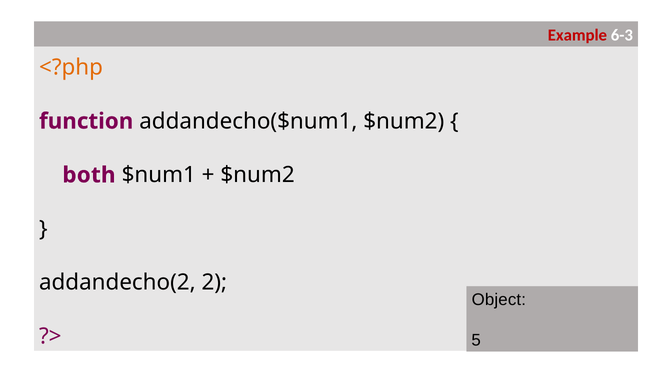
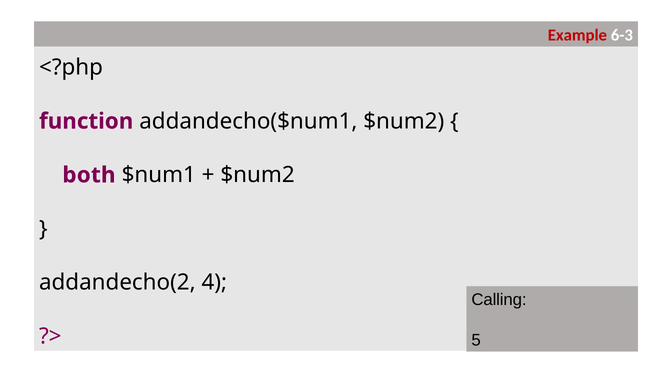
<?php colour: orange -> black
2: 2 -> 4
Object: Object -> Calling
